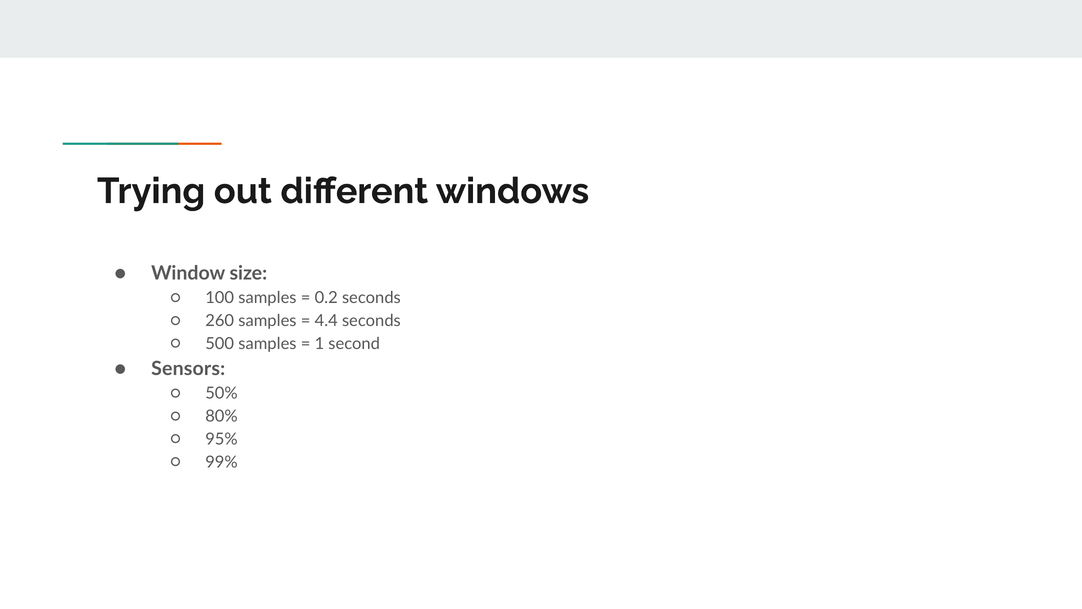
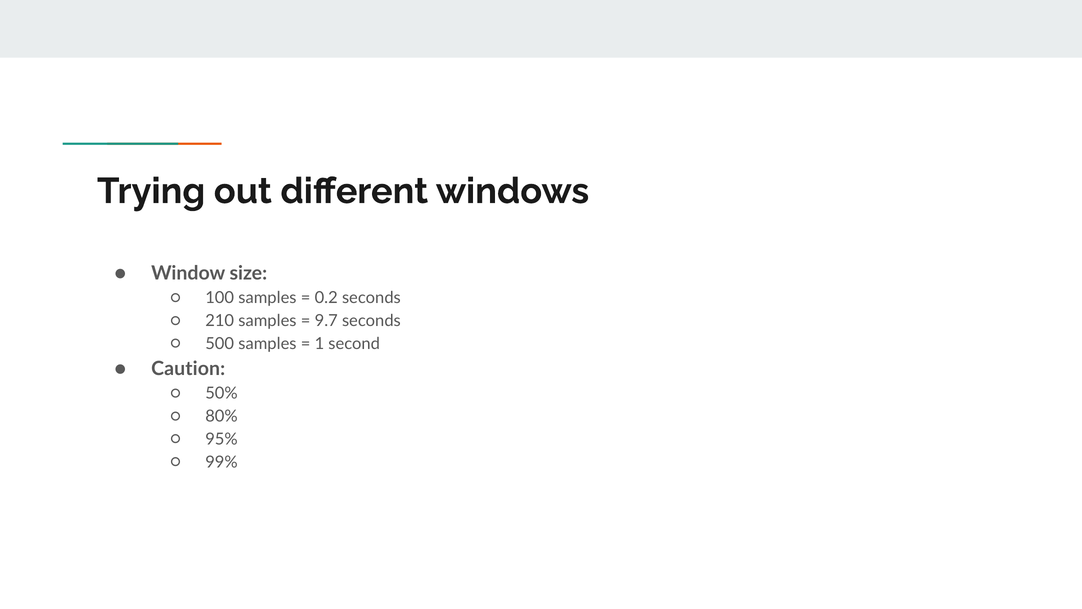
260: 260 -> 210
4.4: 4.4 -> 9.7
Sensors: Sensors -> Caution
